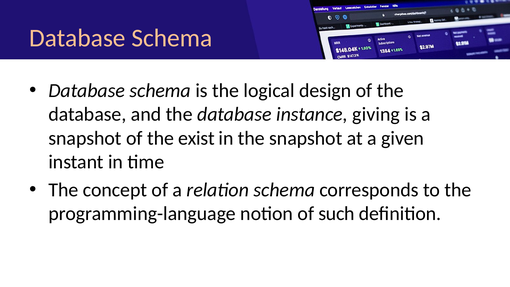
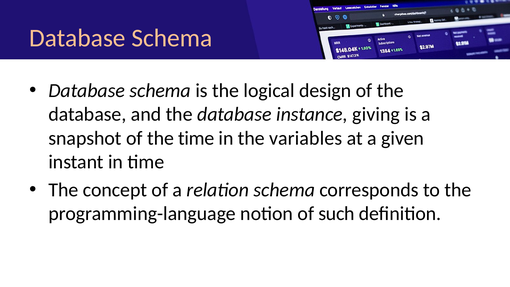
the exist: exist -> time
the snapshot: snapshot -> variables
